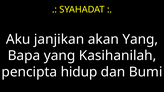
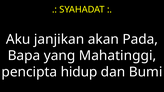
akan Yang: Yang -> Pada
Kasihanilah: Kasihanilah -> Mahatinggi
